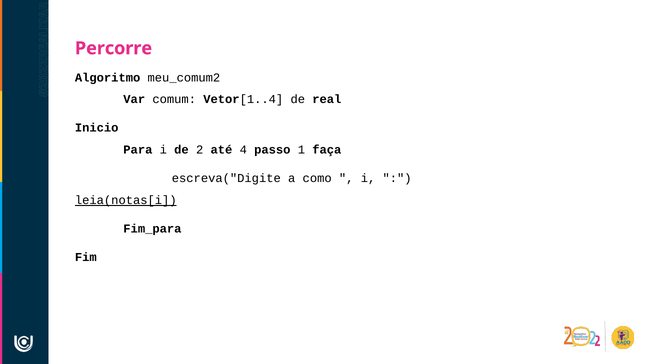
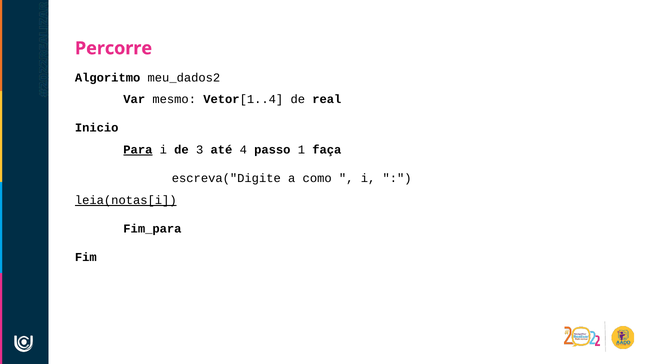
meu_comum2: meu_comum2 -> meu_dados2
comum: comum -> mesmo
Para underline: none -> present
2: 2 -> 3
